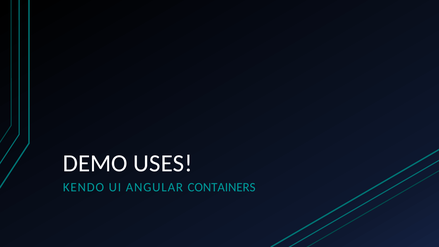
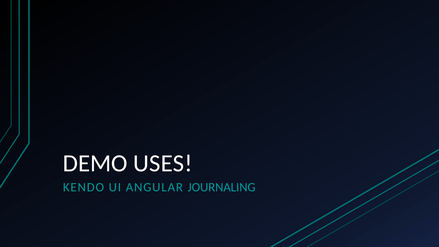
CONTAINERS: CONTAINERS -> JOURNALING
